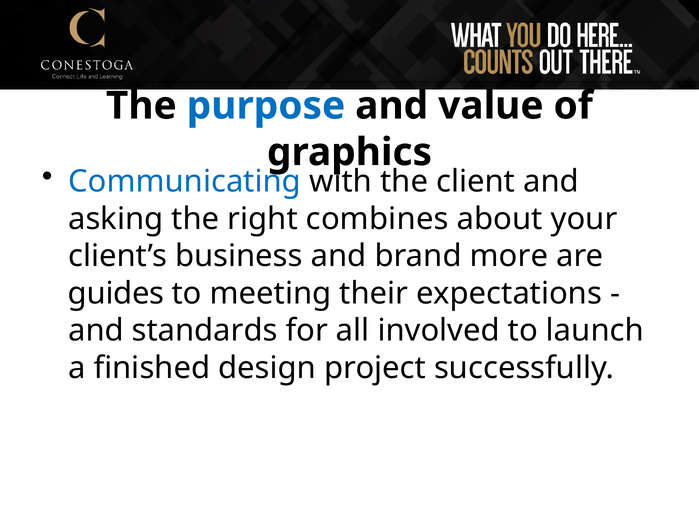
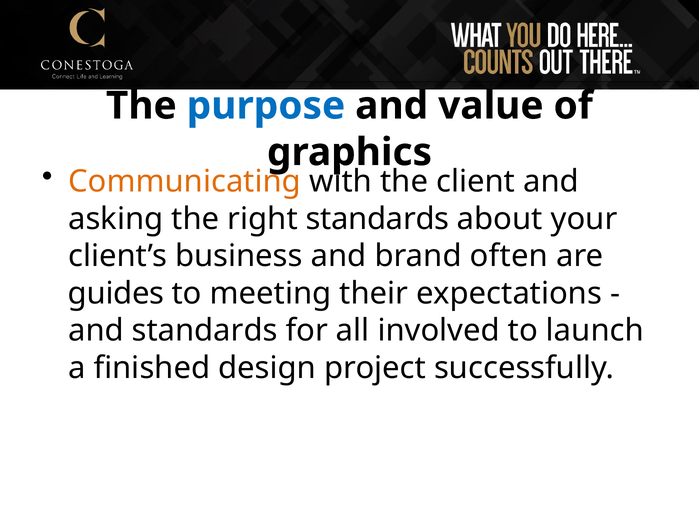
Communicating colour: blue -> orange
right combines: combines -> standards
more: more -> often
